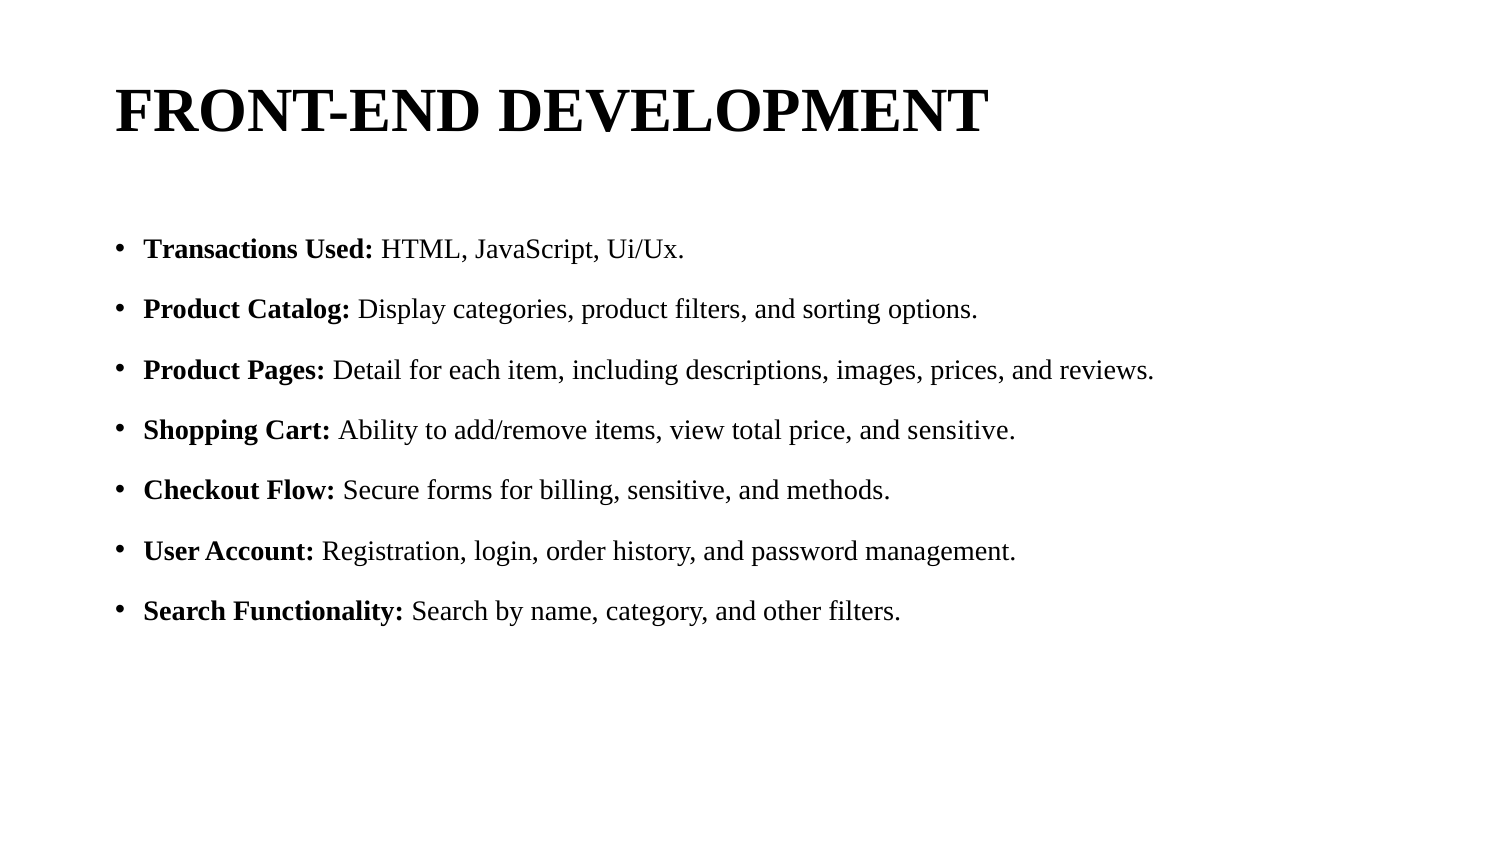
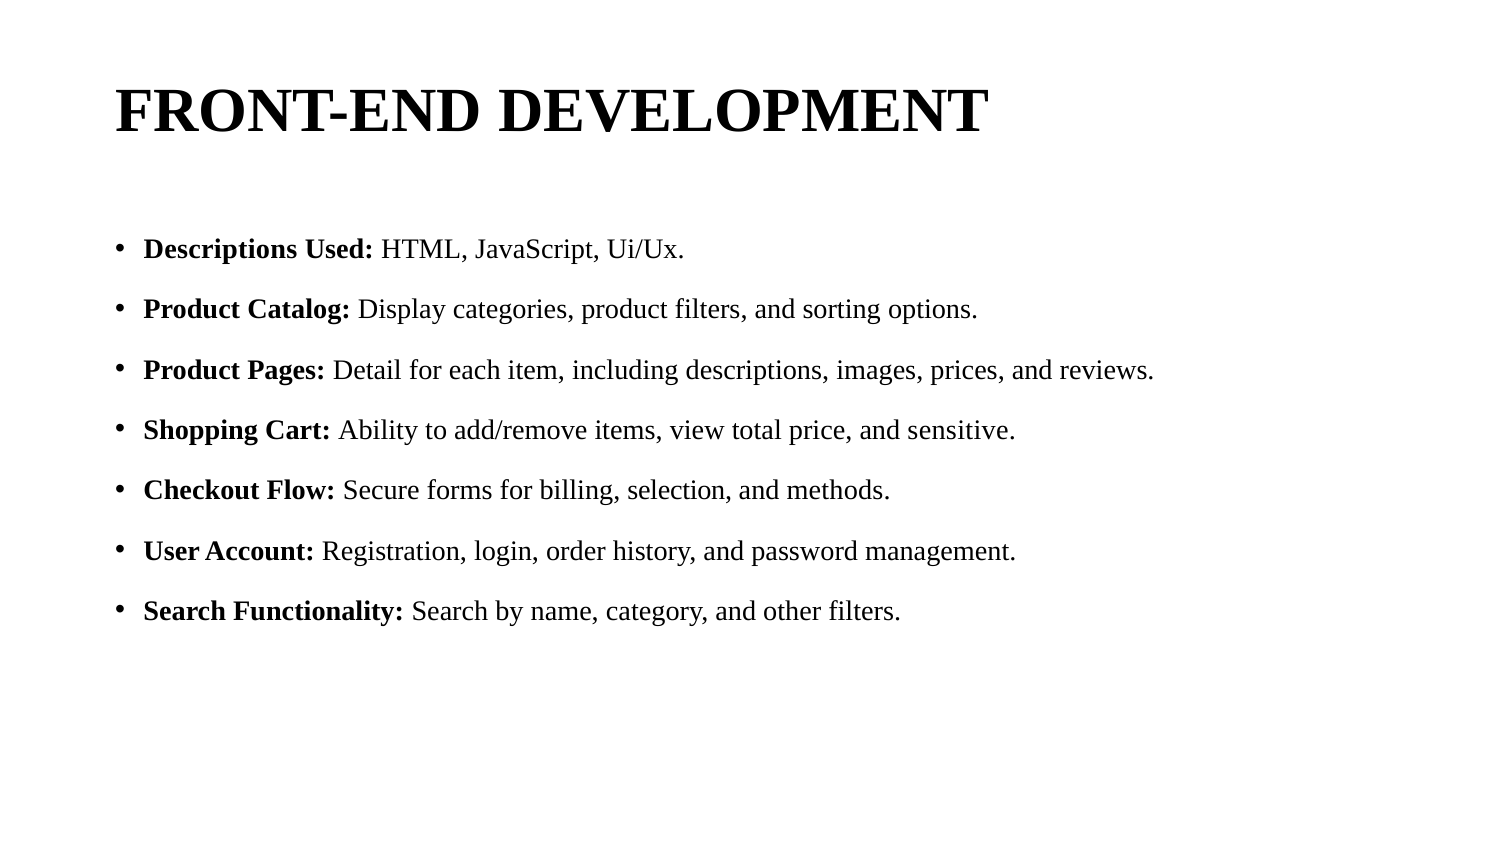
Transactions at (221, 249): Transactions -> Descriptions
billing sensitive: sensitive -> selection
